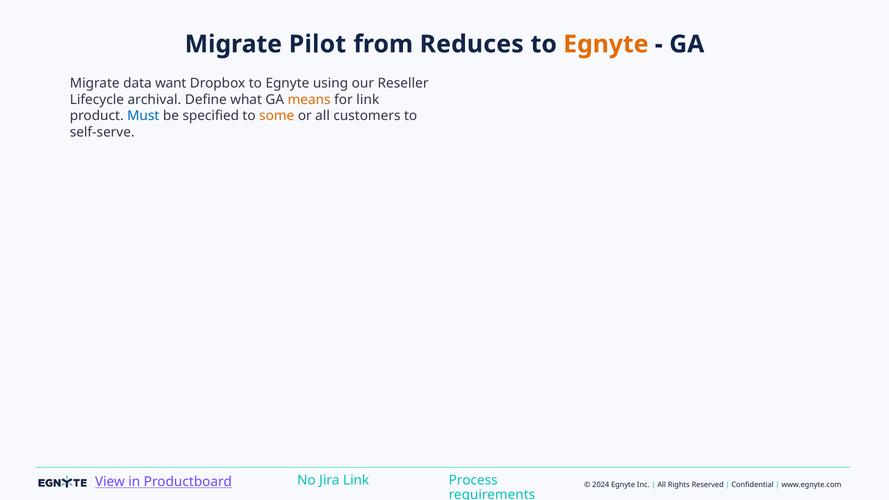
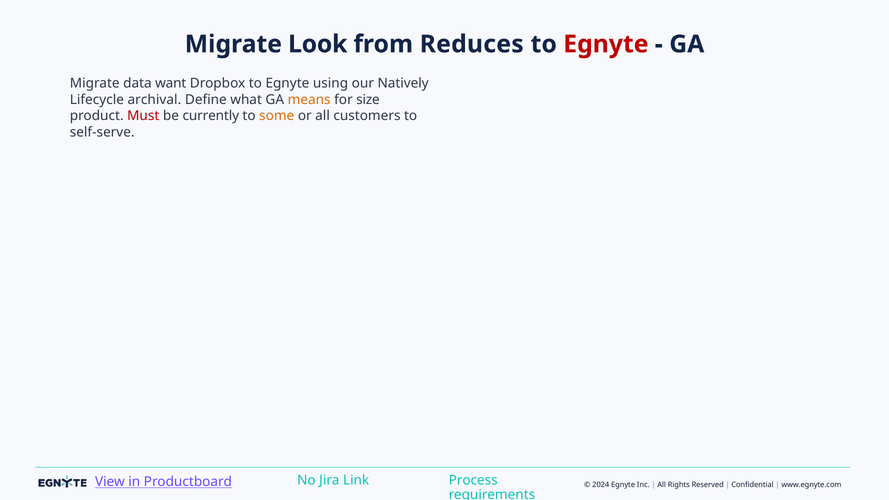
Pilot: Pilot -> Look
Egnyte at (606, 44) colour: orange -> red
Reseller: Reseller -> Natively
for link: link -> size
Must colour: blue -> red
specified: specified -> currently
